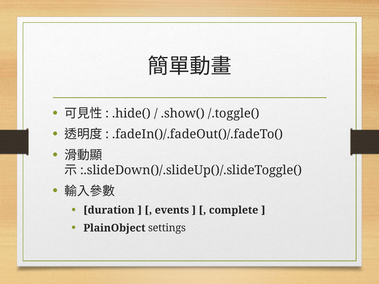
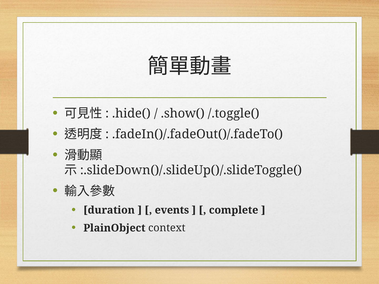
settings: settings -> context
